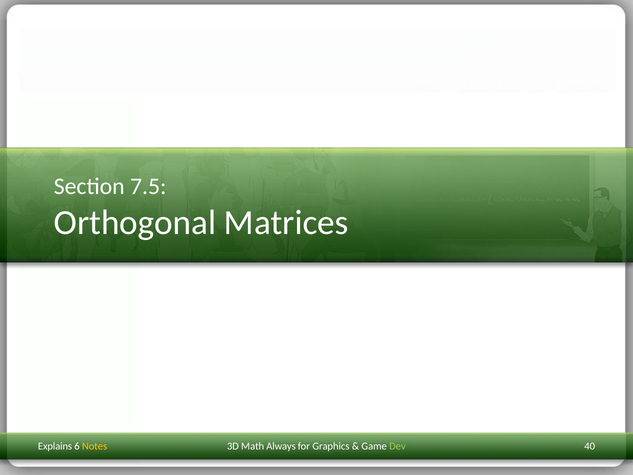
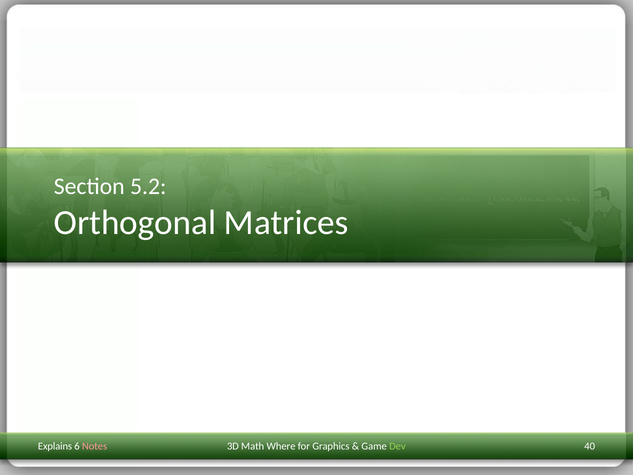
7.5: 7.5 -> 5.2
Notes colour: yellow -> pink
Always: Always -> Where
